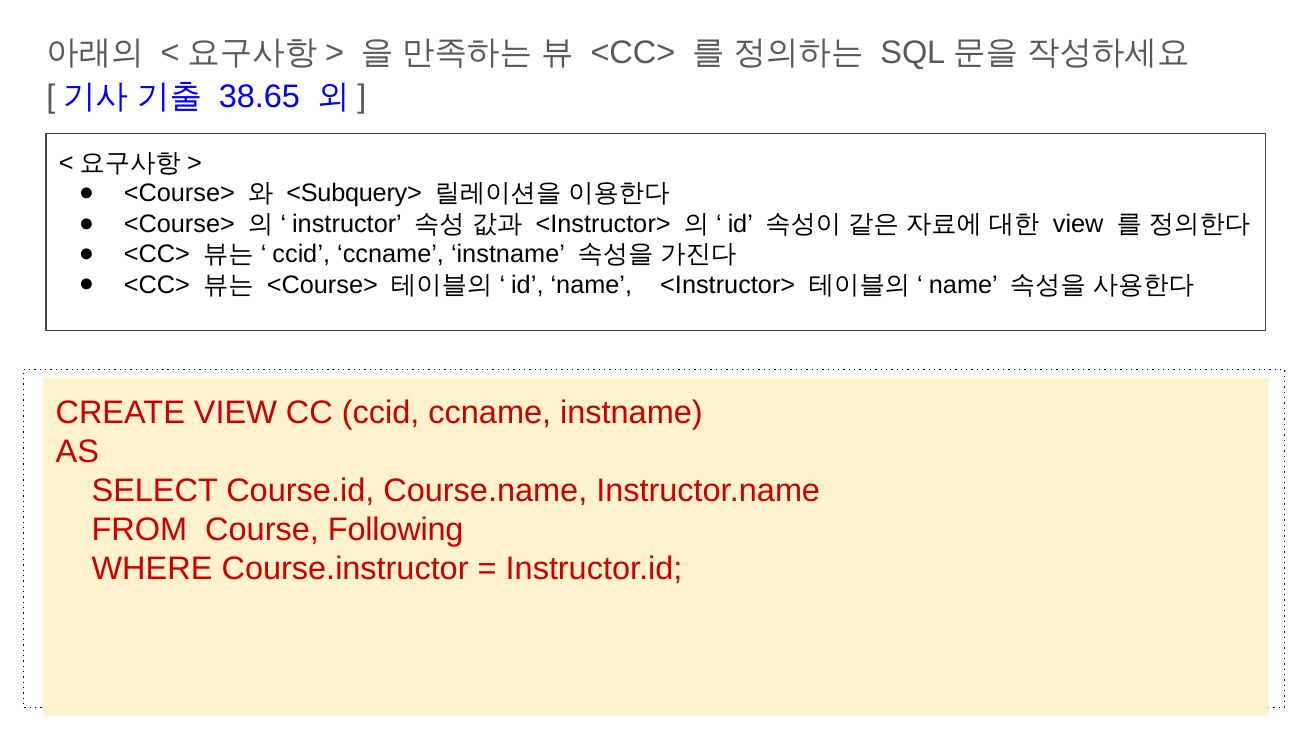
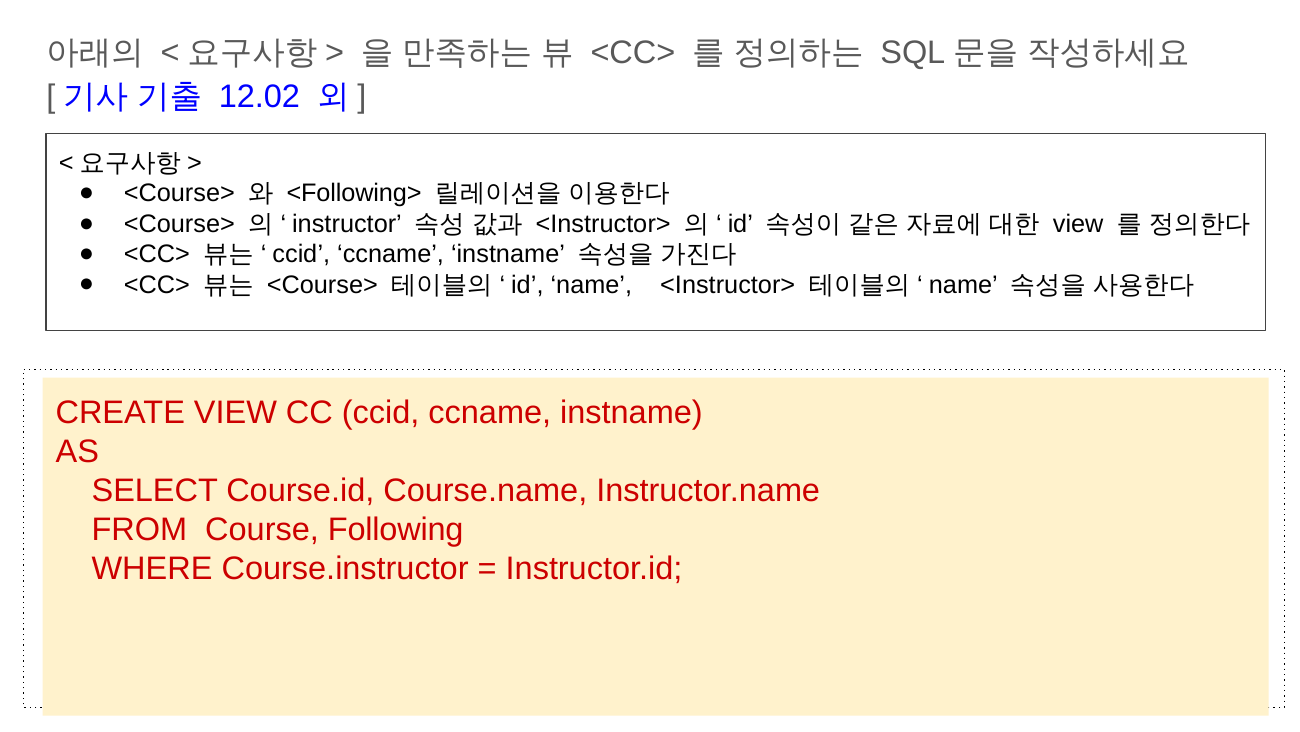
38.65: 38.65 -> 12.02
<Subquery>: <Subquery> -> <Following>
